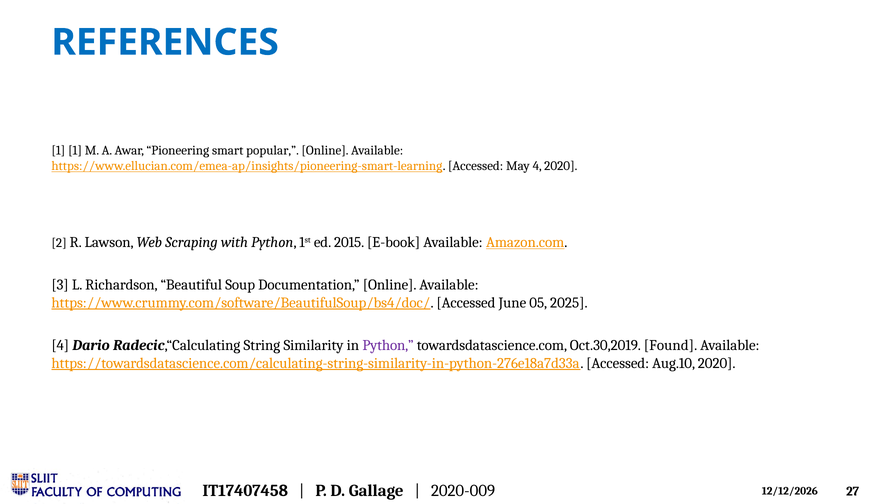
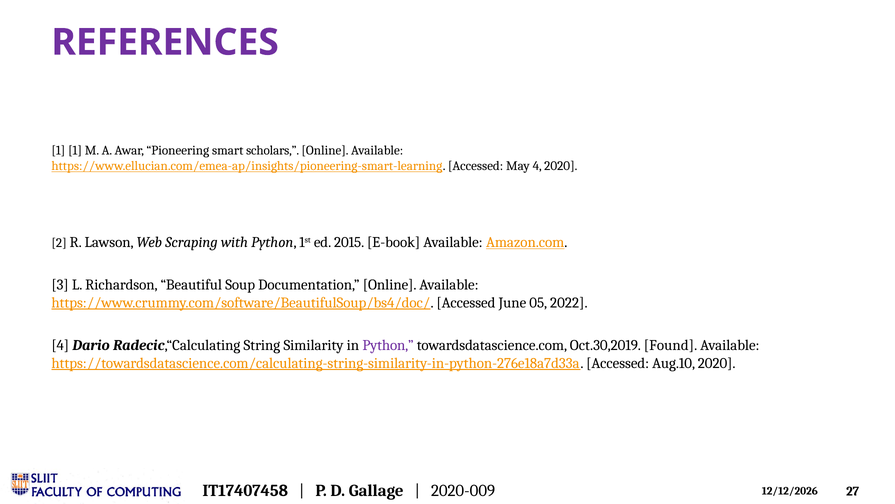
REFERENCES colour: blue -> purple
popular: popular -> scholars
2025: 2025 -> 2022
